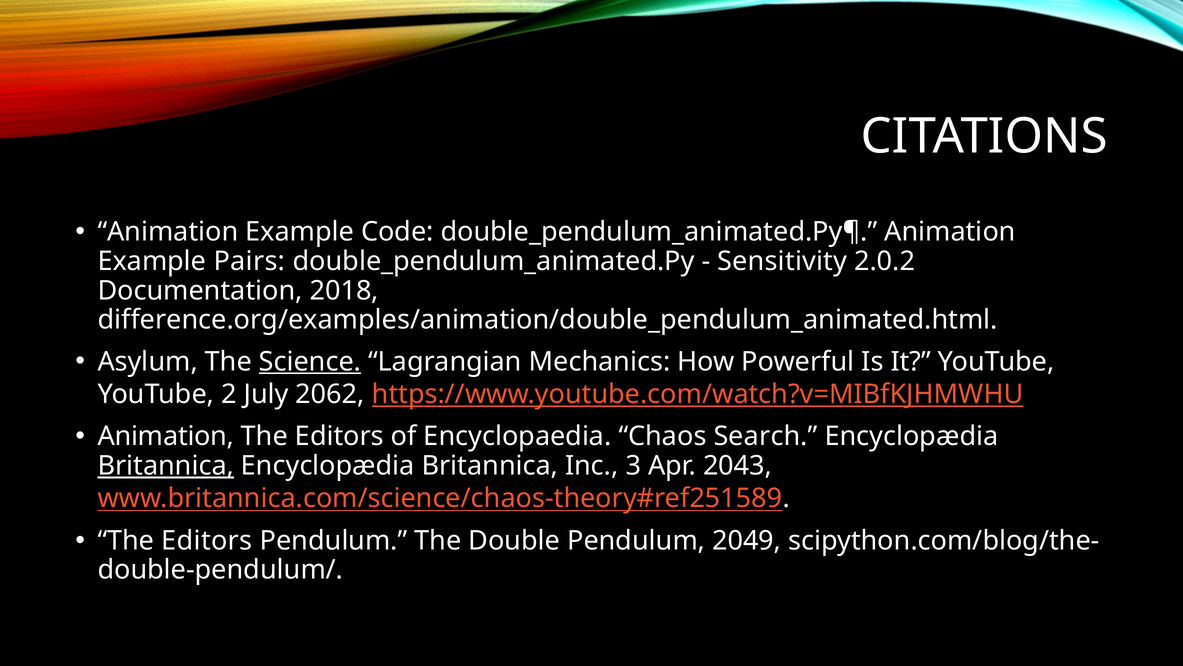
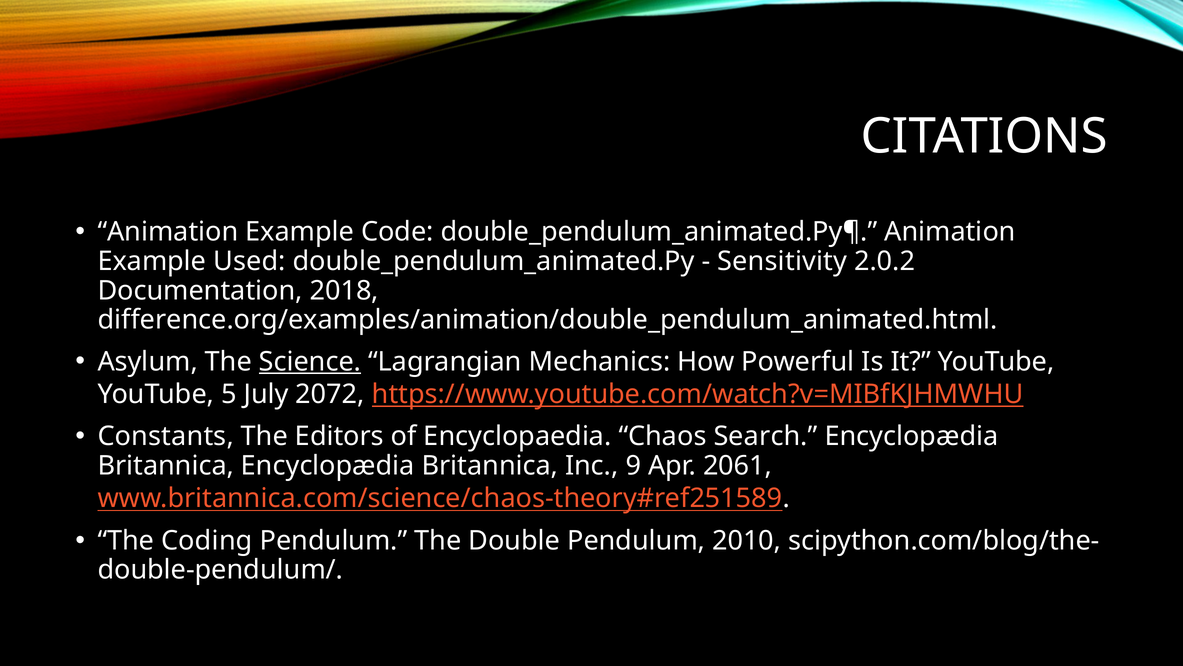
Pairs: Pairs -> Used
2: 2 -> 5
2062: 2062 -> 2072
Animation at (166, 436): Animation -> Constants
Britannica at (166, 465) underline: present -> none
3: 3 -> 9
2043: 2043 -> 2061
Editors at (207, 540): Editors -> Coding
2049: 2049 -> 2010
